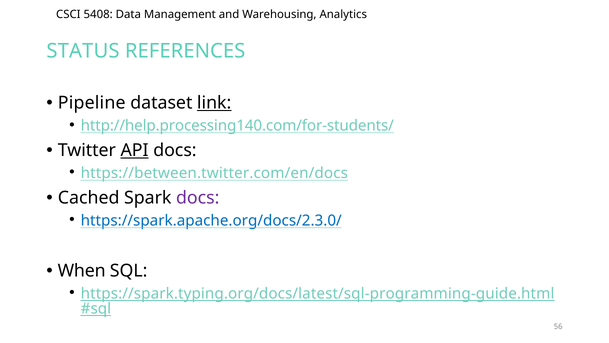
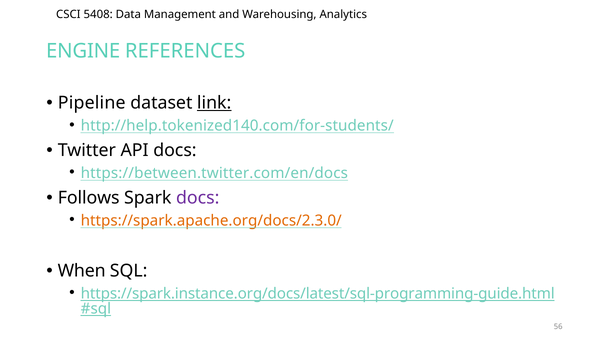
STATUS: STATUS -> ENGINE
http://help.processing140.com/for-students/: http://help.processing140.com/for-students/ -> http://help.tokenized140.com/for-students/
API underline: present -> none
Cached: Cached -> Follows
https://spark.apache.org/docs/2.3.0/ colour: blue -> orange
https://spark.typing.org/docs/latest/sql-programming-guide.html: https://spark.typing.org/docs/latest/sql-programming-guide.html -> https://spark.instance.org/docs/latest/sql-programming-guide.html
